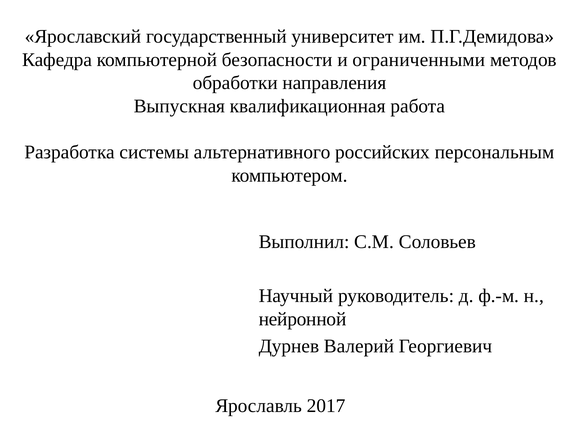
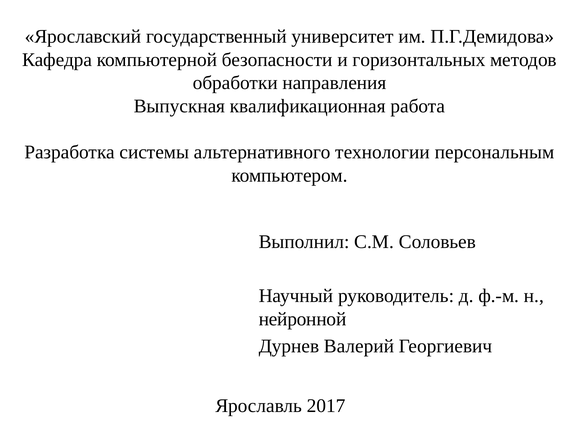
ограниченными: ограниченными -> горизонтальных
российских: российских -> технологии
